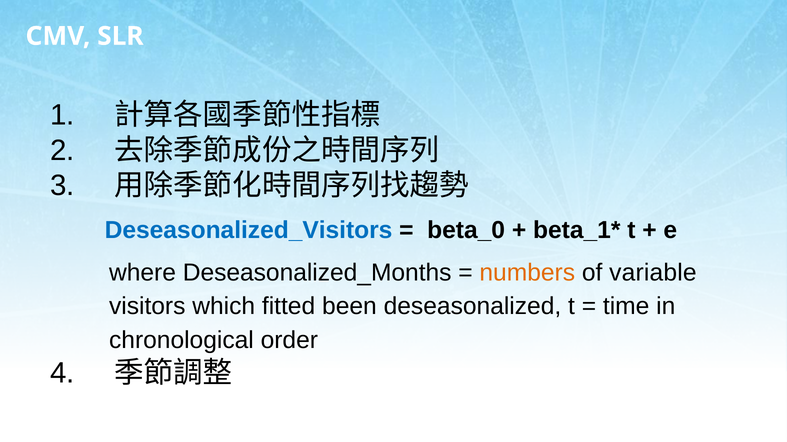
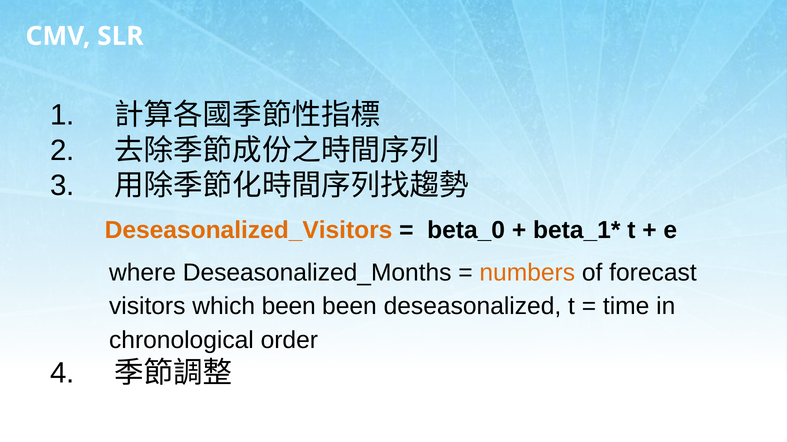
Deseasonalized_Visitors colour: blue -> orange
variable: variable -> forecast
which fitted: fitted -> been
